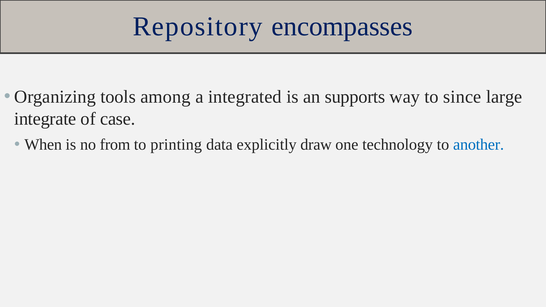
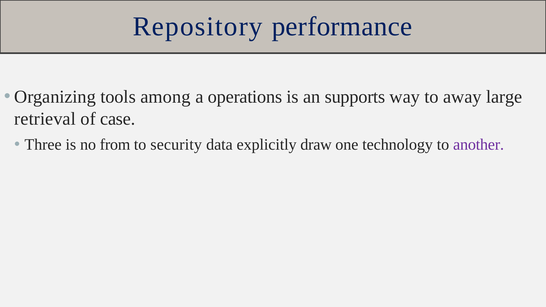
encompasses: encompasses -> performance
integrated: integrated -> operations
since: since -> away
integrate: integrate -> retrieval
When: When -> Three
printing: printing -> security
another colour: blue -> purple
